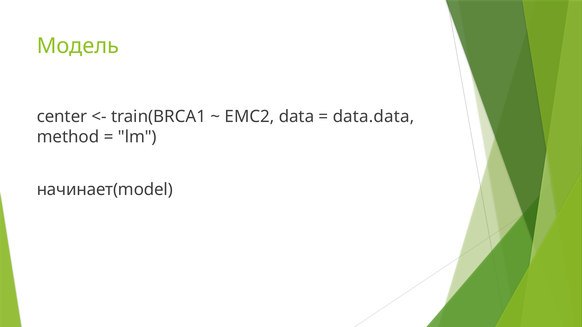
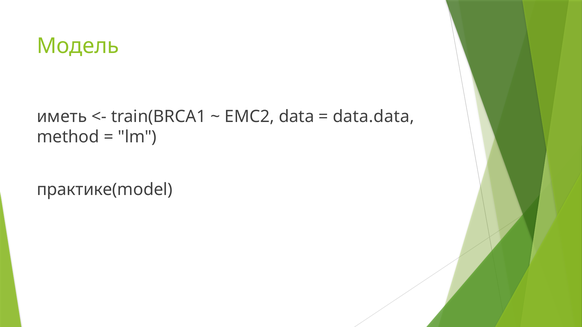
center: center -> иметь
начинает(model: начинает(model -> практике(model
